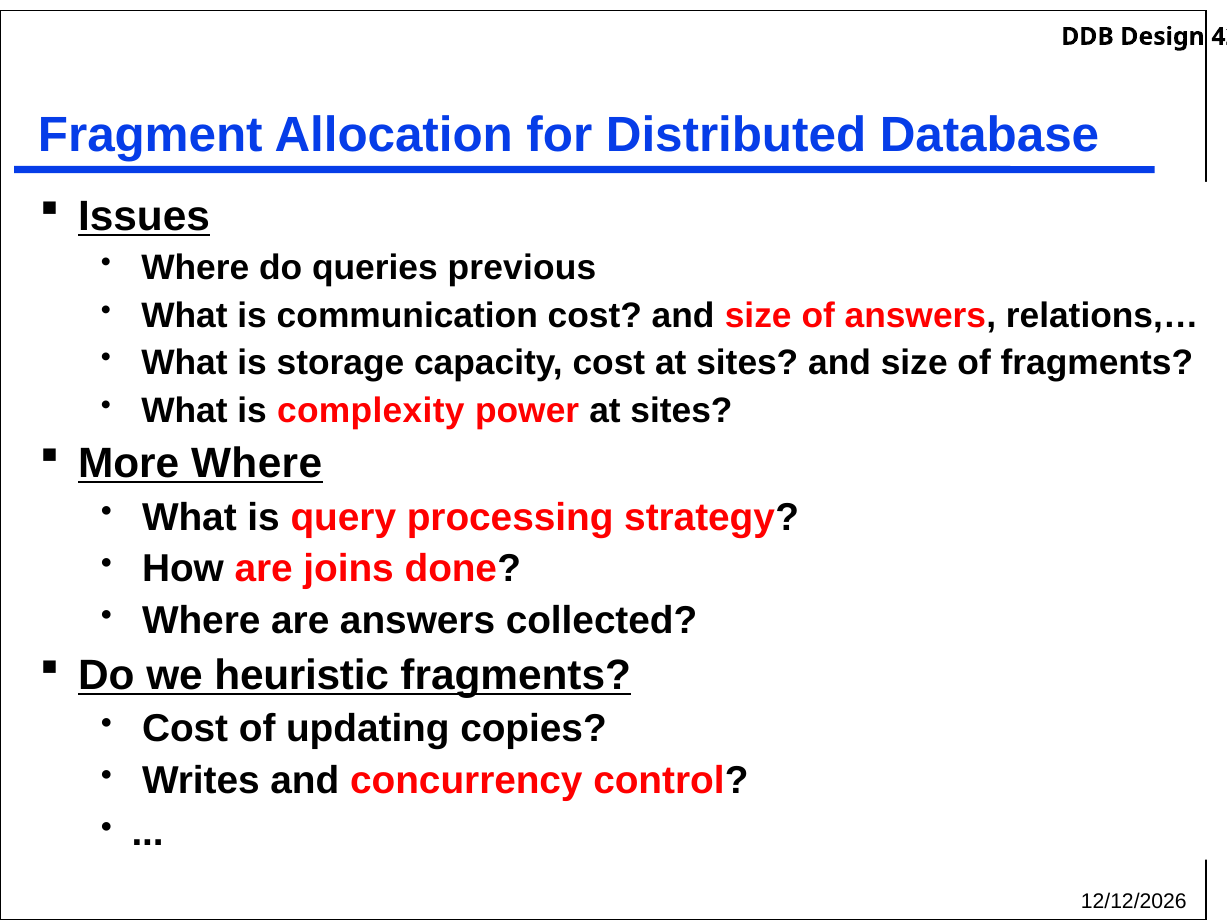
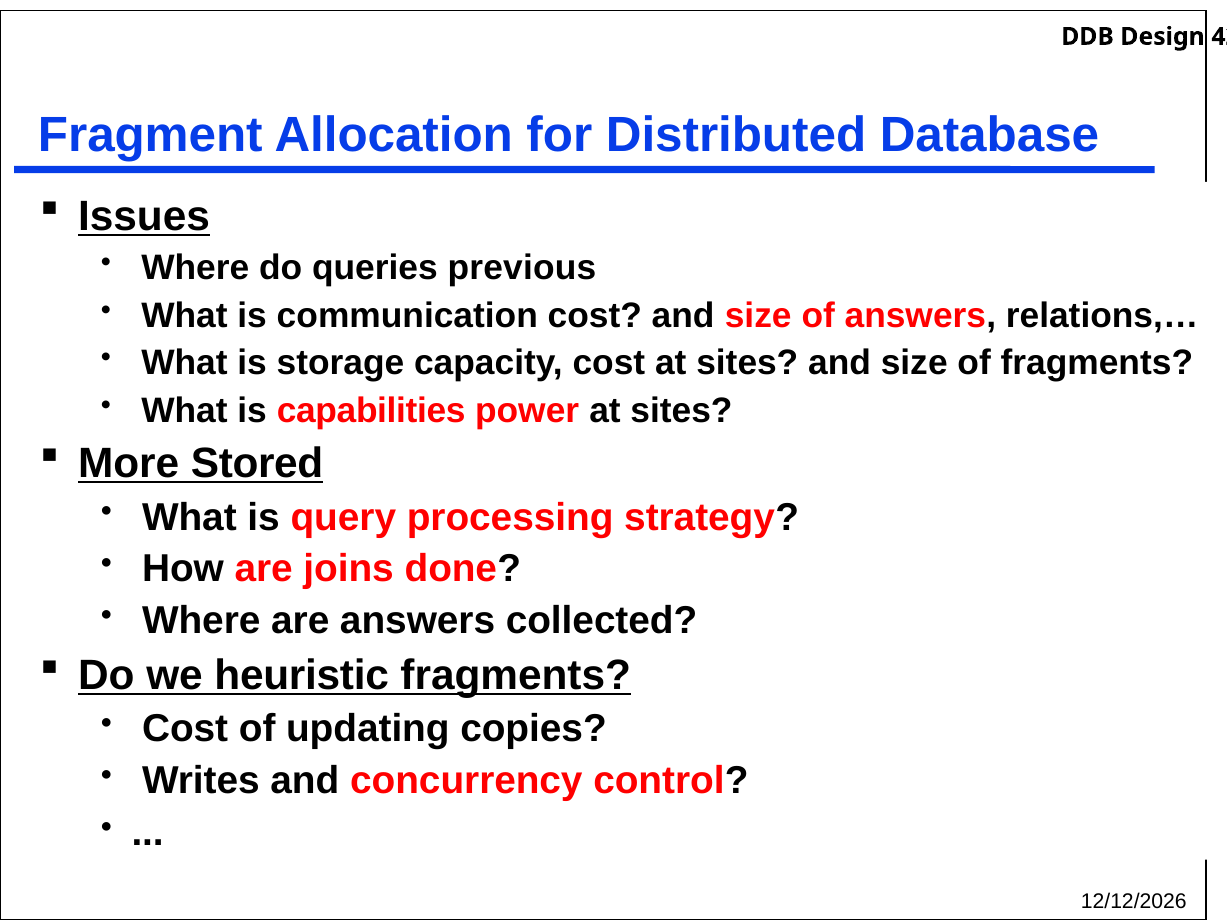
complexity: complexity -> capabilities
More Where: Where -> Stored
